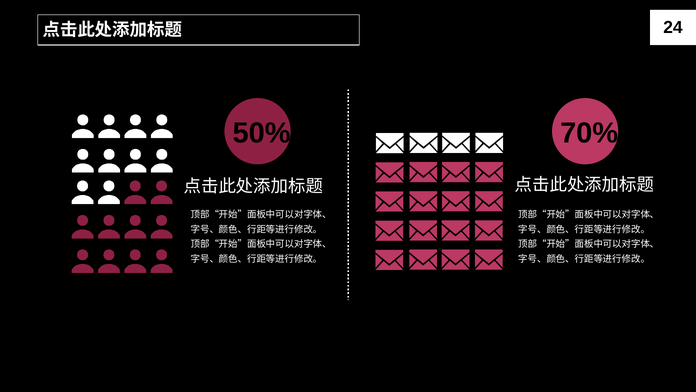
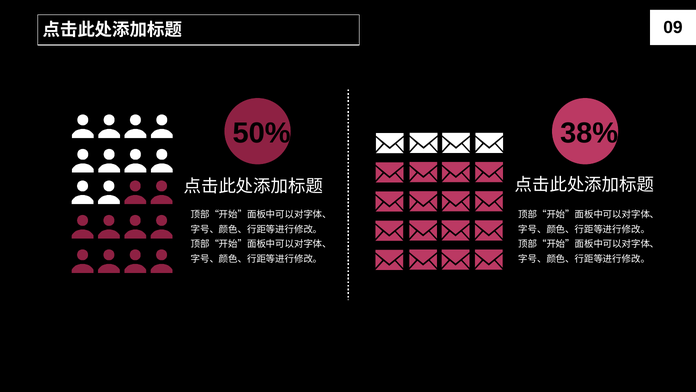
24: 24 -> 09
70%: 70% -> 38%
